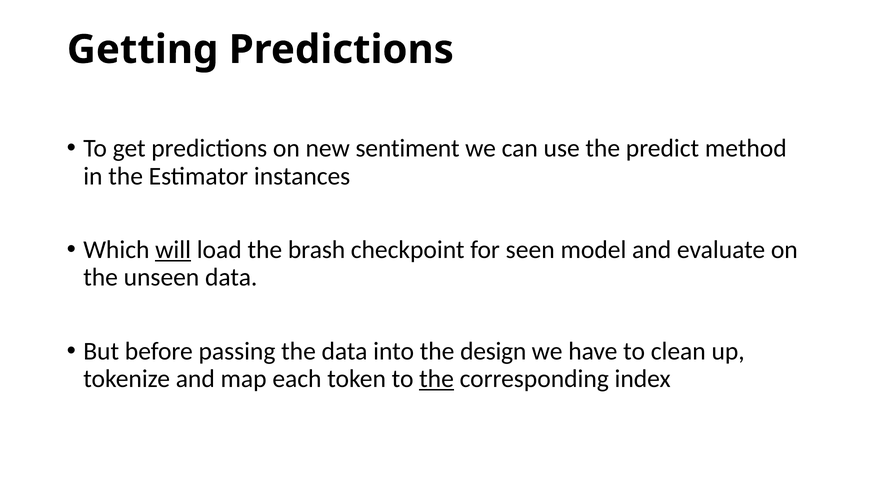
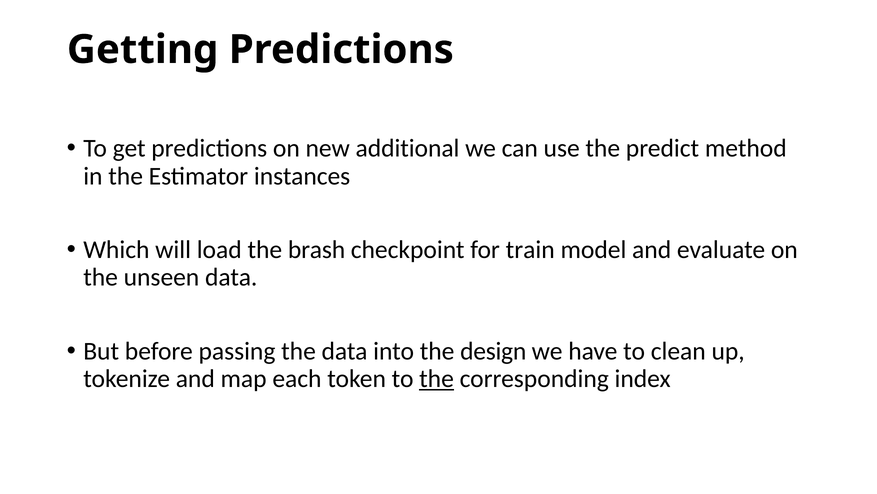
sentiment: sentiment -> additional
will underline: present -> none
seen: seen -> train
